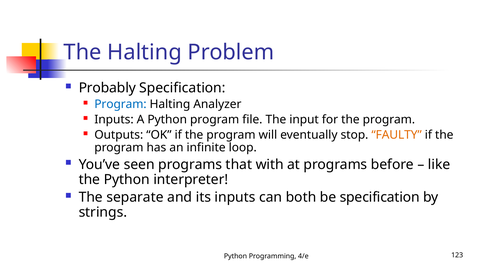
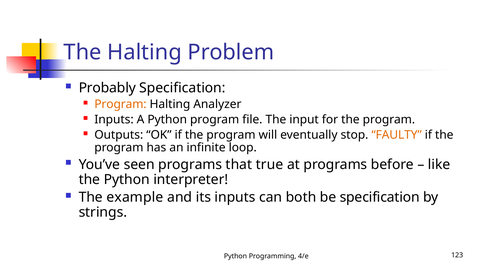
Program at (120, 105) colour: blue -> orange
with: with -> true
separate: separate -> example
